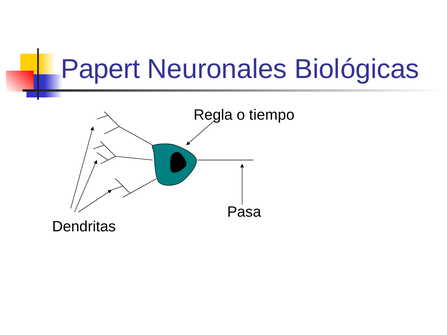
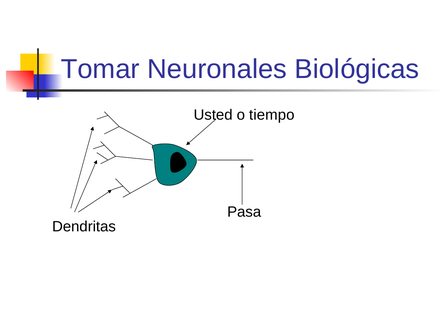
Papert: Papert -> Tomar
Regla: Regla -> Usted
